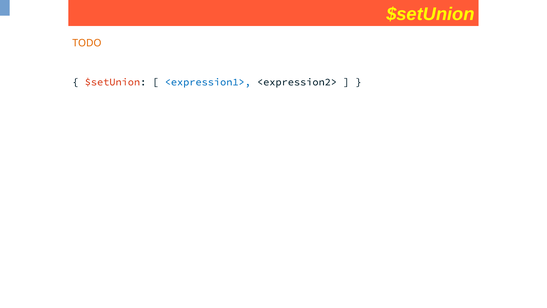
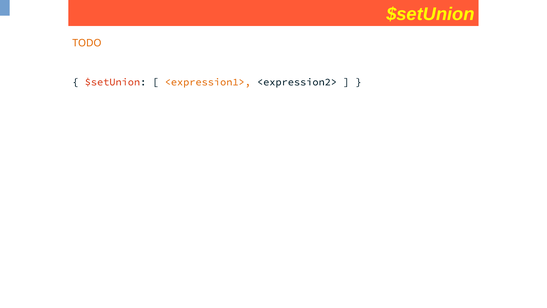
<expression1> colour: blue -> orange
